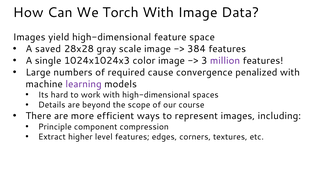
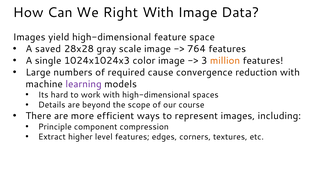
Torch: Torch -> Right
384: 384 -> 764
million colour: purple -> orange
penalized: penalized -> reduction
